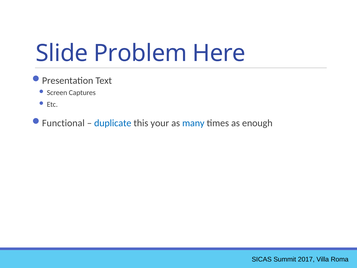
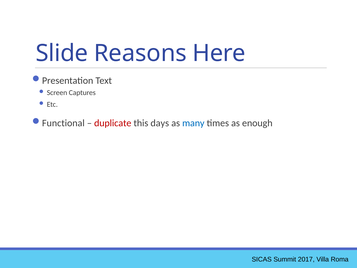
Problem: Problem -> Reasons
duplicate colour: blue -> red
your: your -> days
